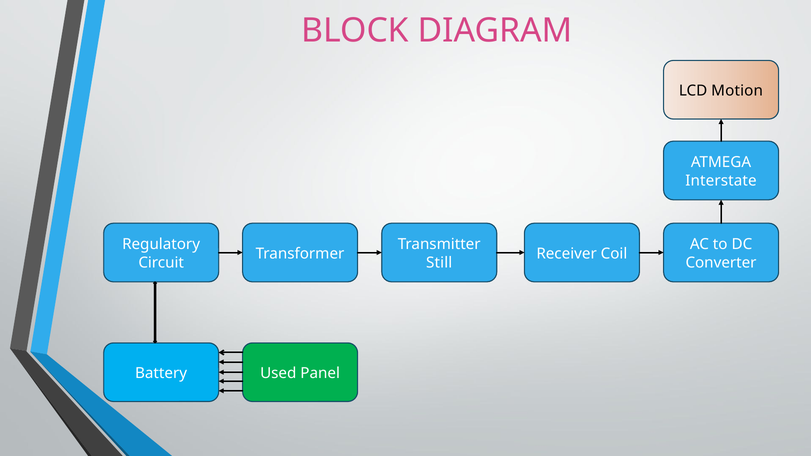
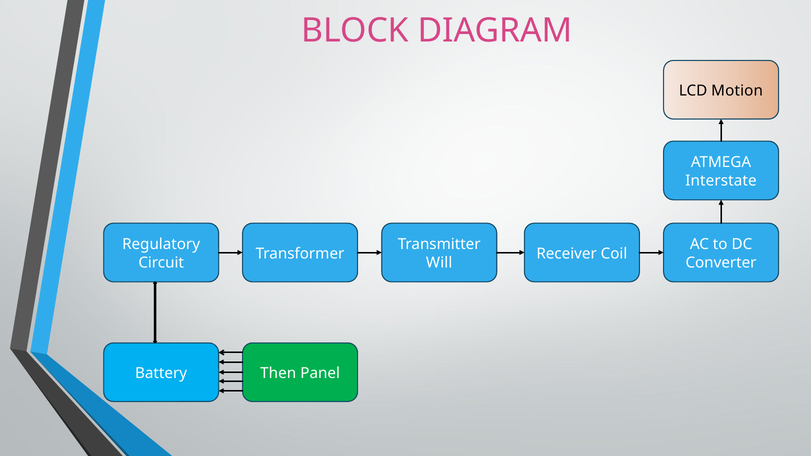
Still: Still -> Will
Used: Used -> Then
